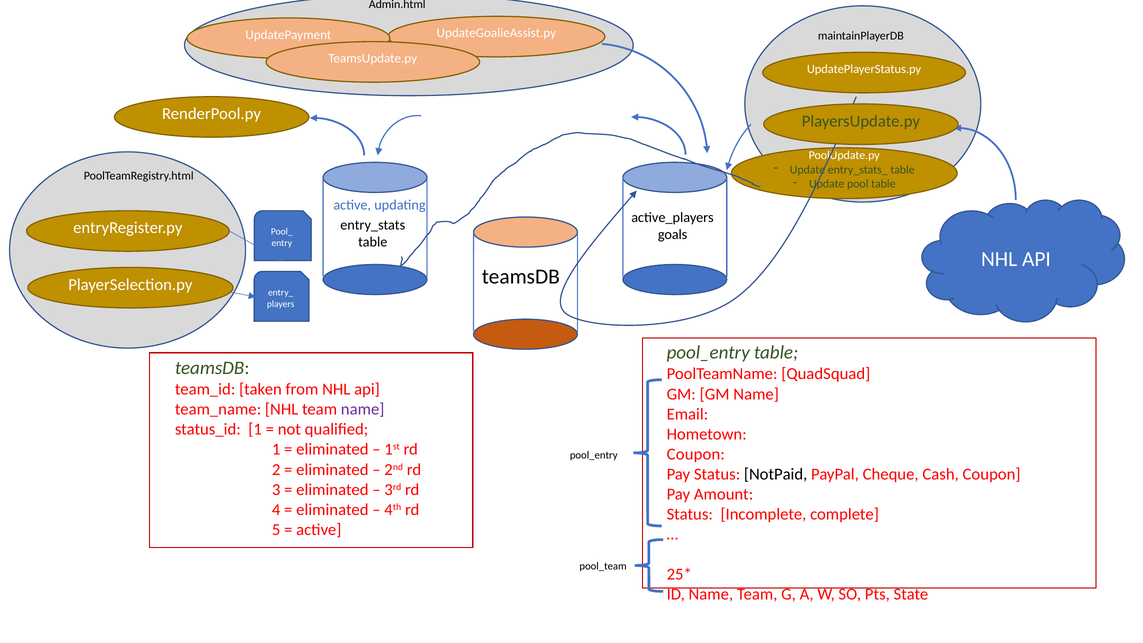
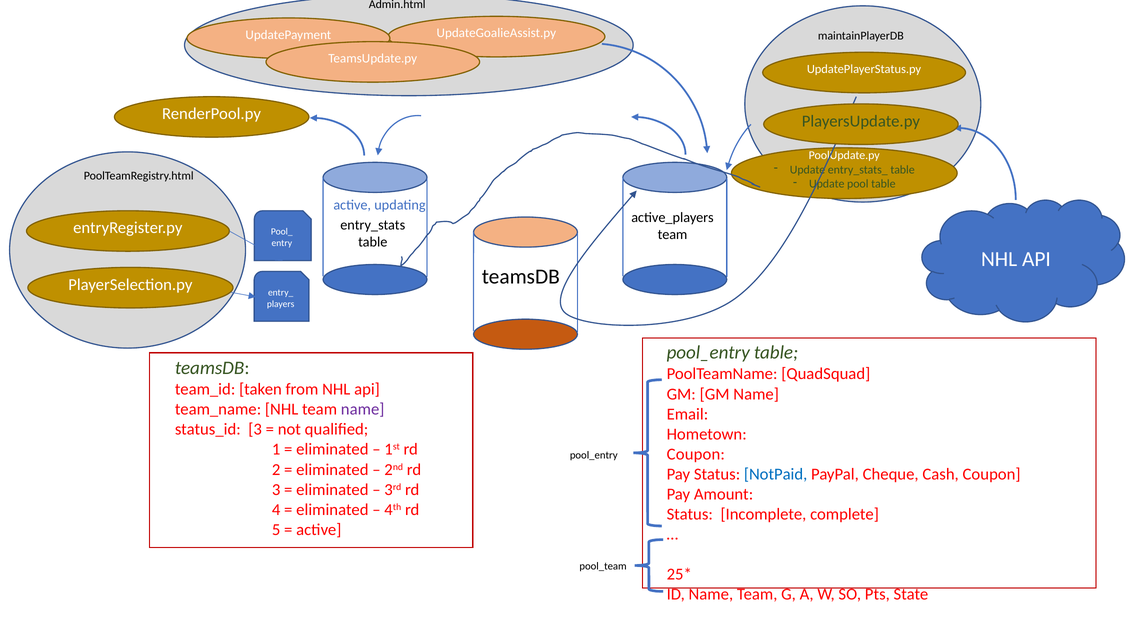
goals at (673, 235): goals -> team
status_id 1: 1 -> 3
NotPaid colour: black -> blue
